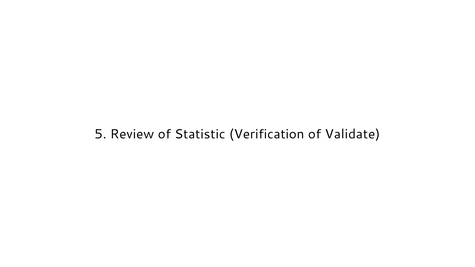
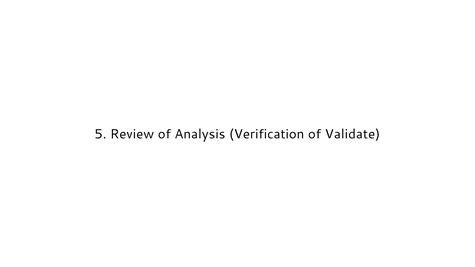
Statistic: Statistic -> Analysis
